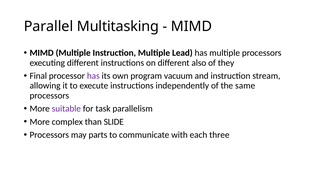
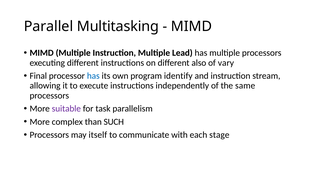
they: they -> vary
has at (93, 76) colour: purple -> blue
vacuum: vacuum -> identify
SLIDE: SLIDE -> SUCH
parts: parts -> itself
three: three -> stage
